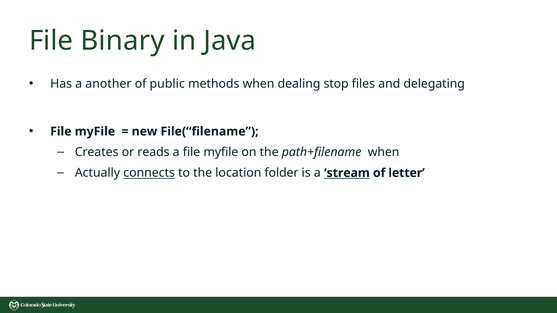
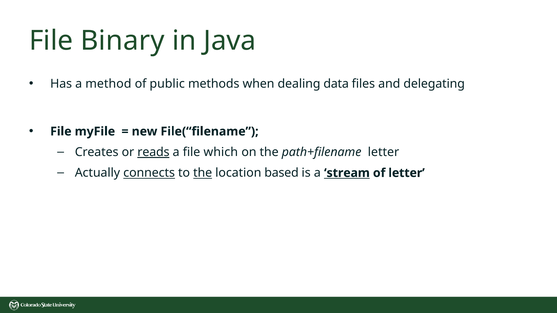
another: another -> method
stop: stop -> data
reads underline: none -> present
a file myfile: myfile -> which
path+filename when: when -> letter
the at (203, 173) underline: none -> present
folder: folder -> based
